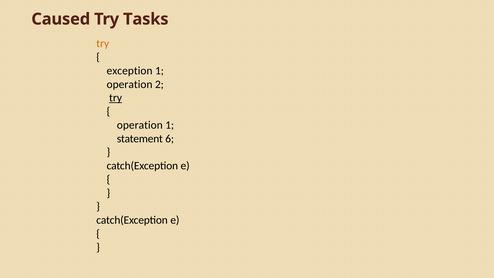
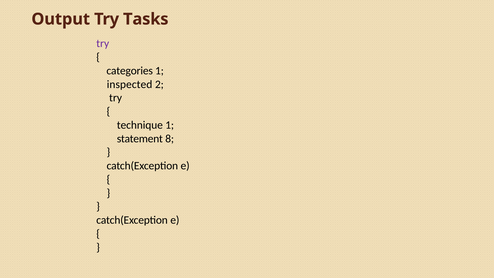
Caused: Caused -> Output
try at (103, 43) colour: orange -> purple
exception: exception -> categories
operation at (130, 84): operation -> inspected
try at (116, 98) underline: present -> none
operation at (140, 125): operation -> technique
6: 6 -> 8
